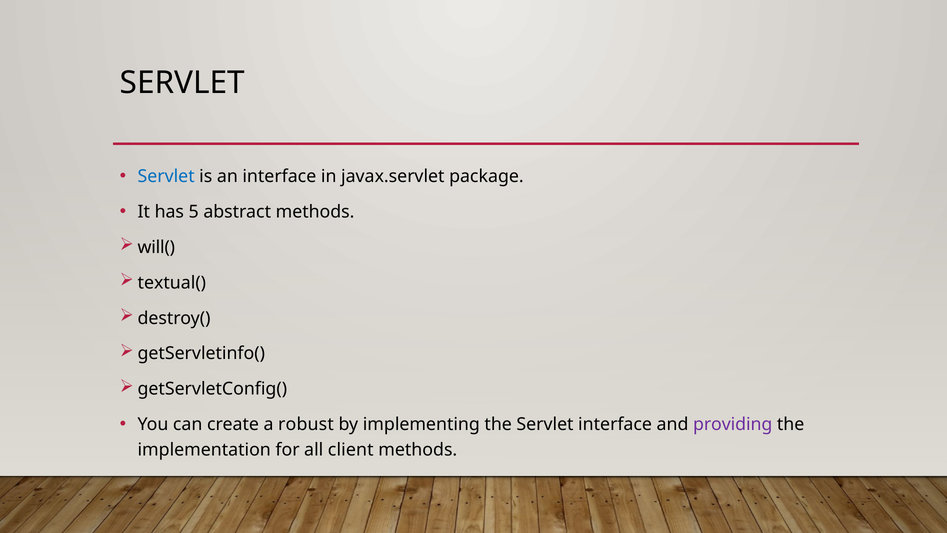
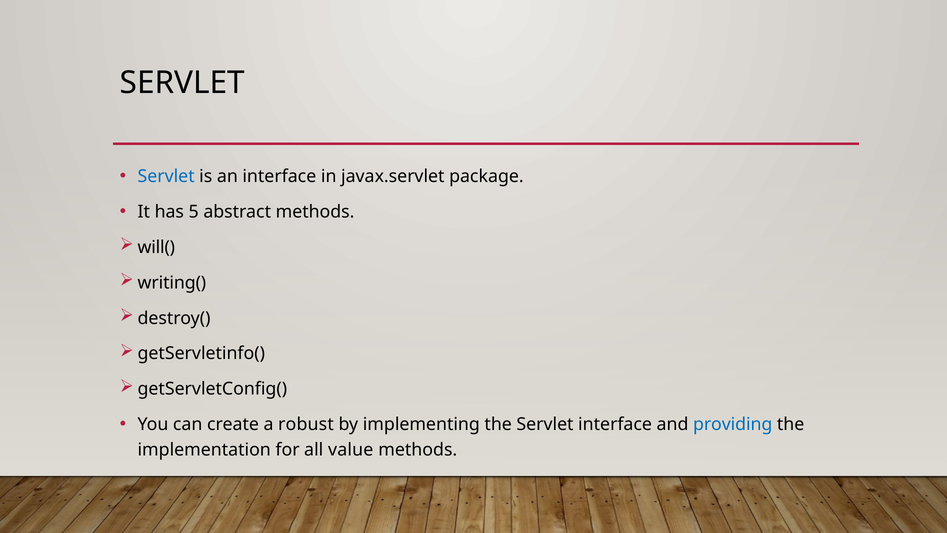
textual(: textual( -> writing(
providing colour: purple -> blue
client: client -> value
